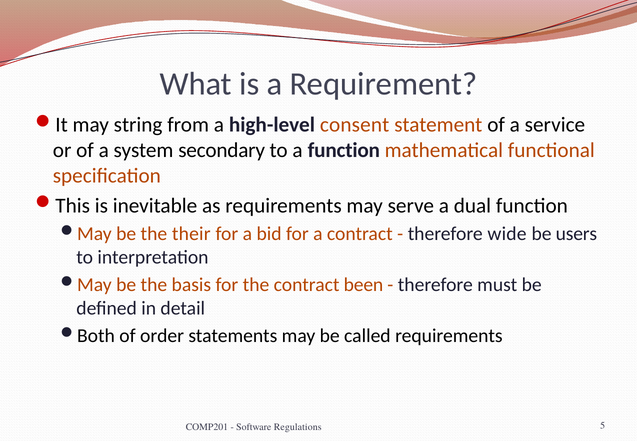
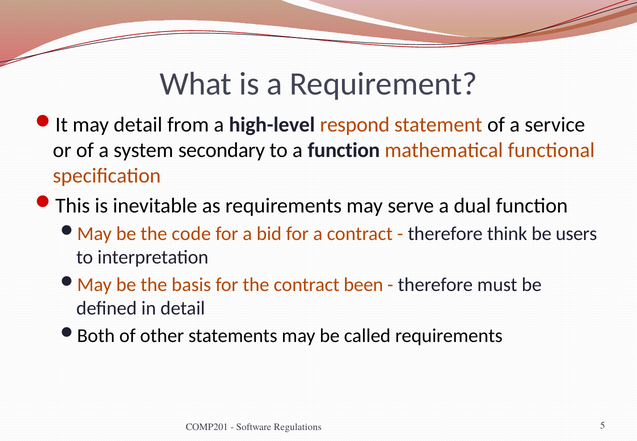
may string: string -> detail
consent: consent -> respond
their: their -> code
wide: wide -> think
order: order -> other
